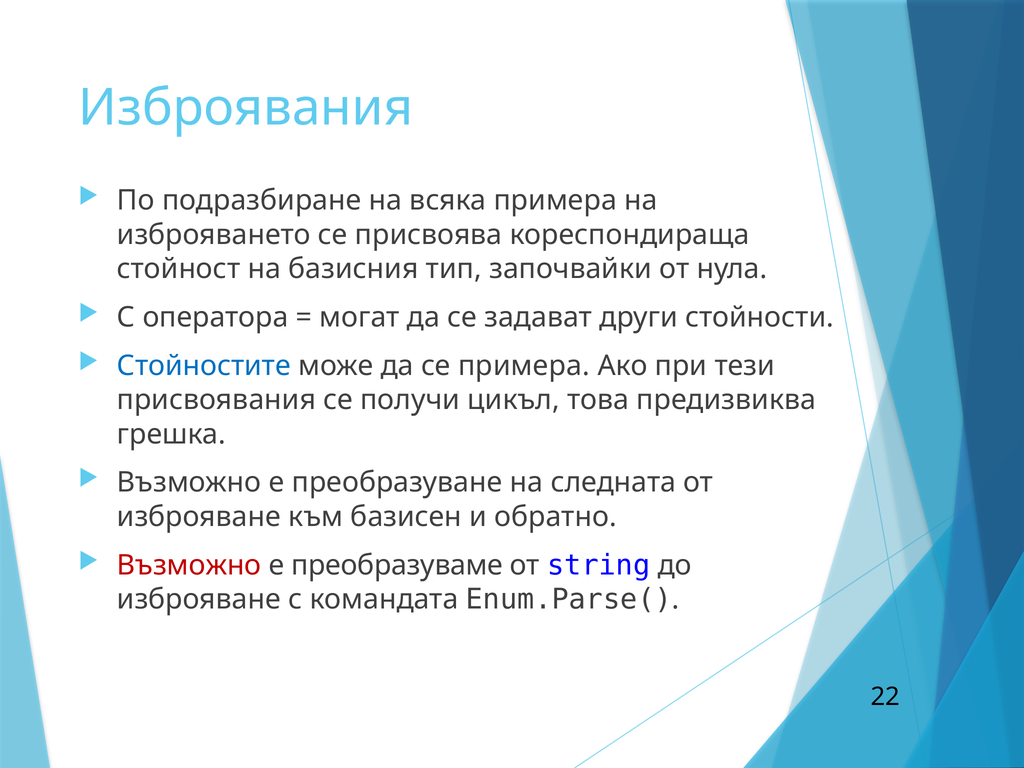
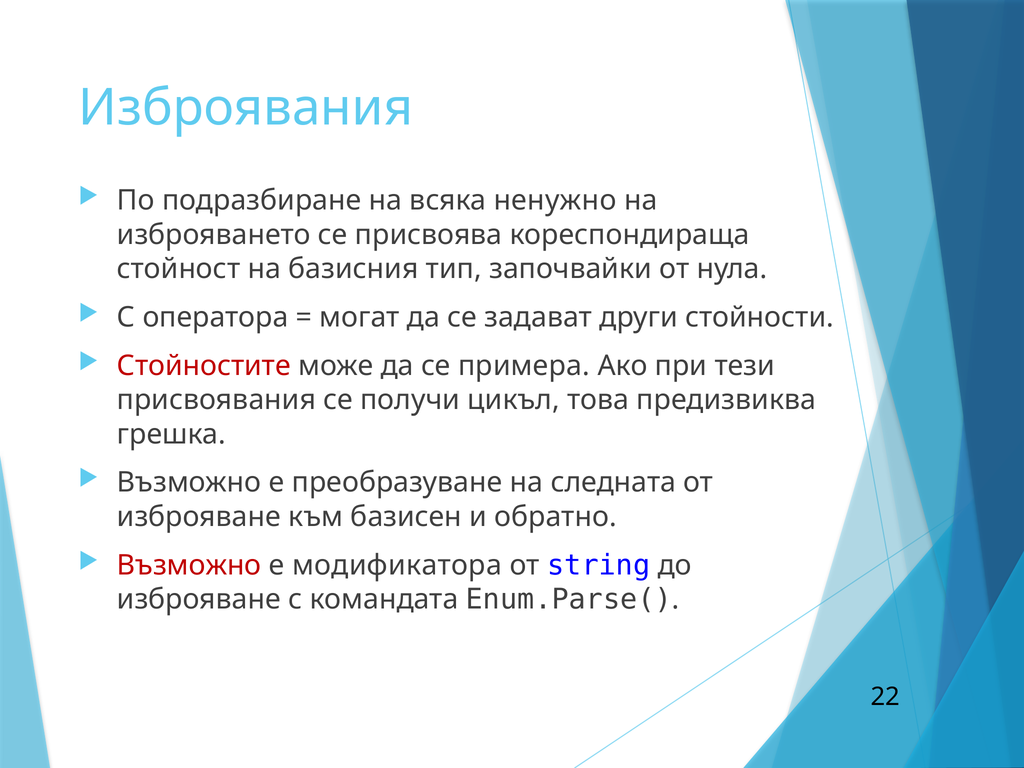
всяка примера: примера -> ненужно
Стойностите colour: blue -> red
преобразуваме: преобразуваме -> модификатора
